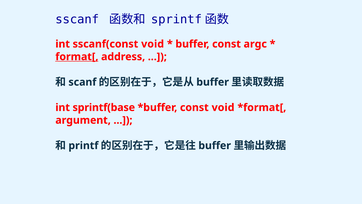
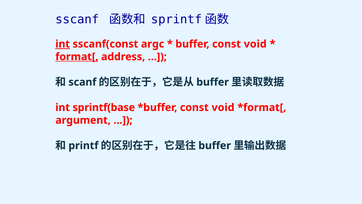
int at (63, 44) underline: none -> present
sscanf(const void: void -> argc
buffer const argc: argc -> void
